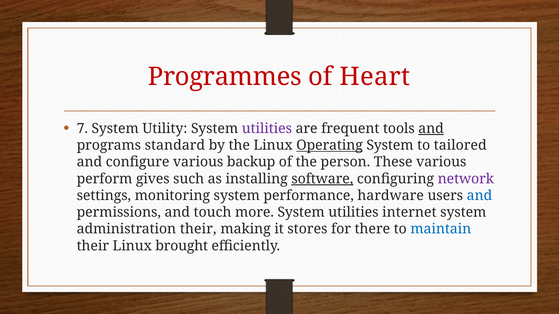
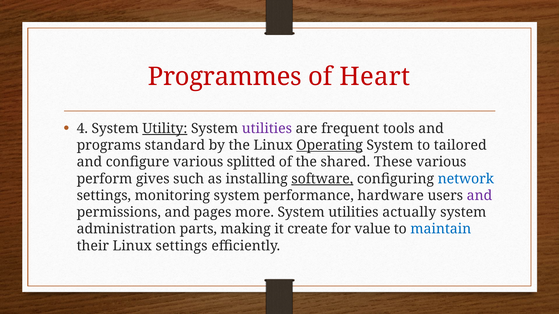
7: 7 -> 4
Utility underline: none -> present
and at (431, 129) underline: present -> none
backup: backup -> splitted
person: person -> shared
network colour: purple -> blue
and at (479, 196) colour: blue -> purple
touch: touch -> pages
internet: internet -> actually
administration their: their -> parts
stores: stores -> create
there: there -> value
Linux brought: brought -> settings
